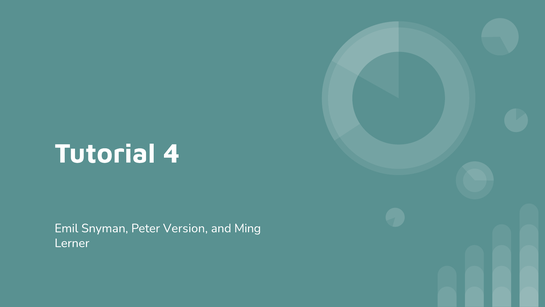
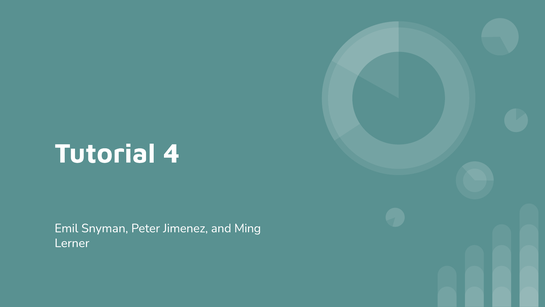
Version: Version -> Jimenez
